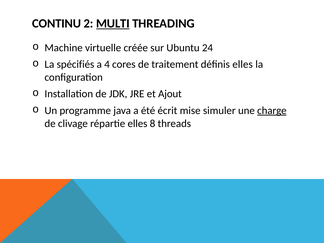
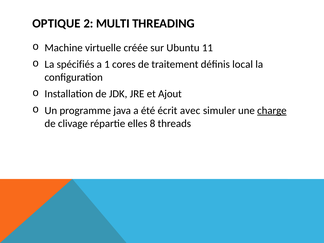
CONTINU: CONTINU -> OPTIQUE
MULTI underline: present -> none
24: 24 -> 11
4: 4 -> 1
définis elles: elles -> local
mise: mise -> avec
